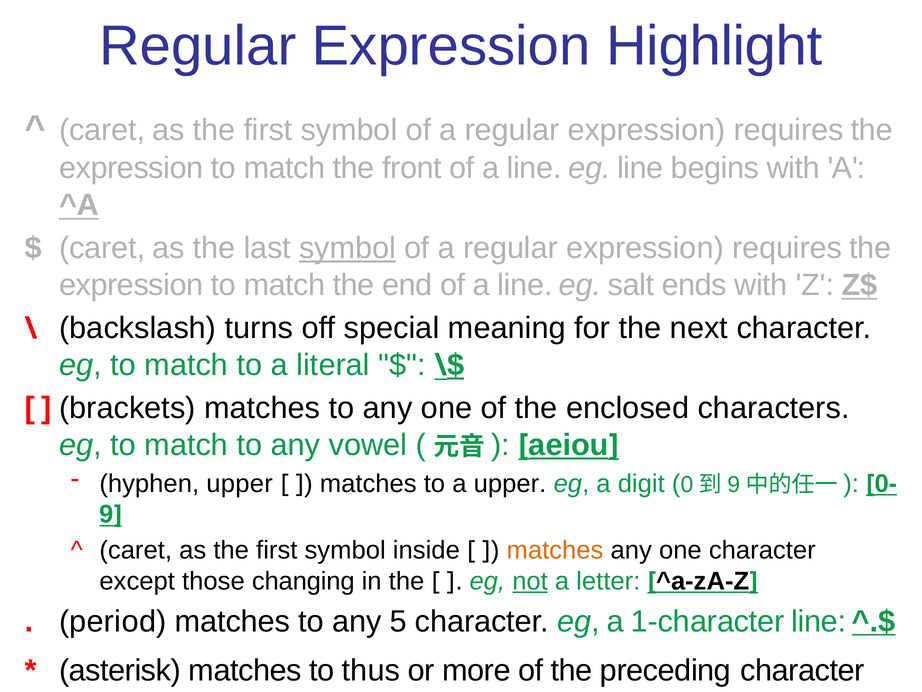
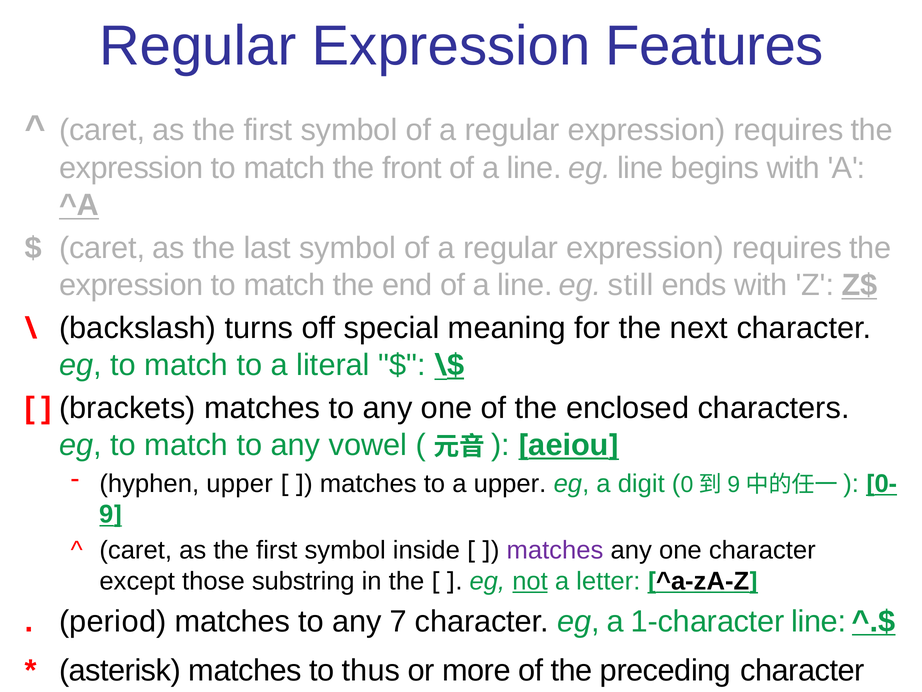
Highlight: Highlight -> Features
symbol at (348, 248) underline: present -> none
salt: salt -> still
matches at (555, 550) colour: orange -> purple
changing: changing -> substring
5: 5 -> 7
